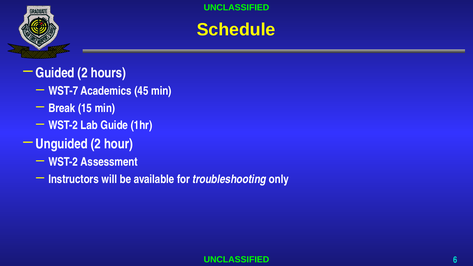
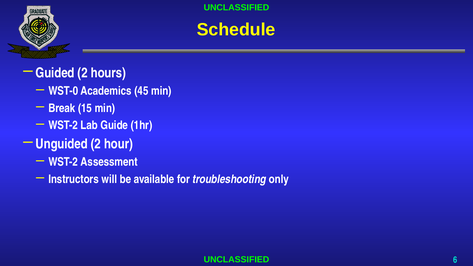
WST-7: WST-7 -> WST-0
